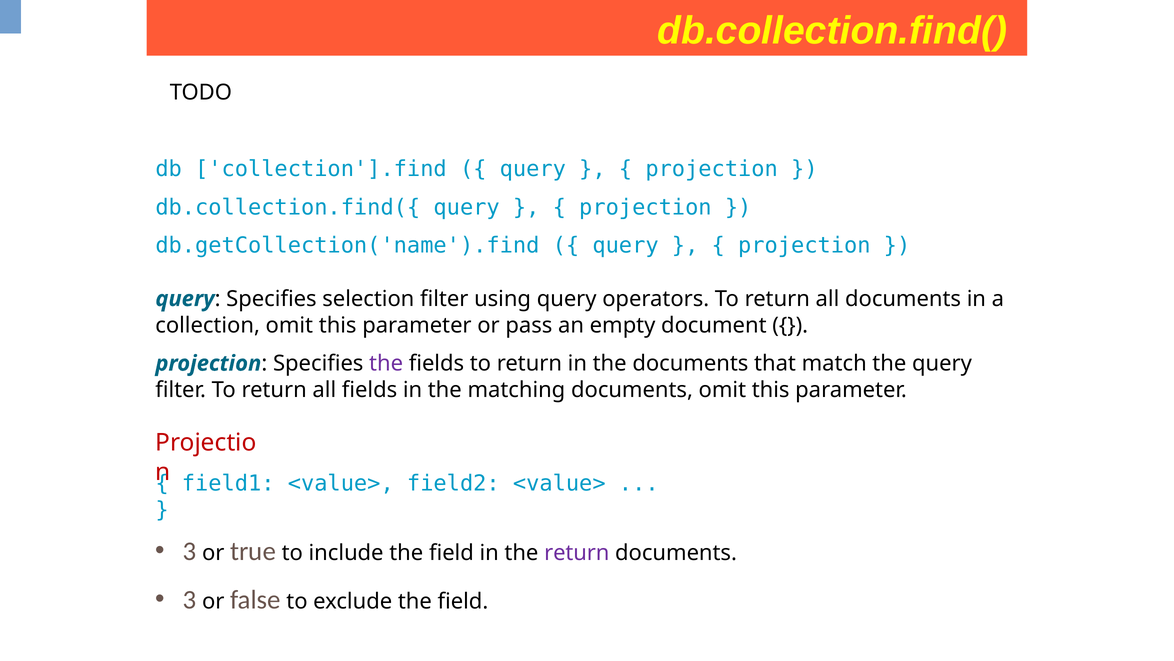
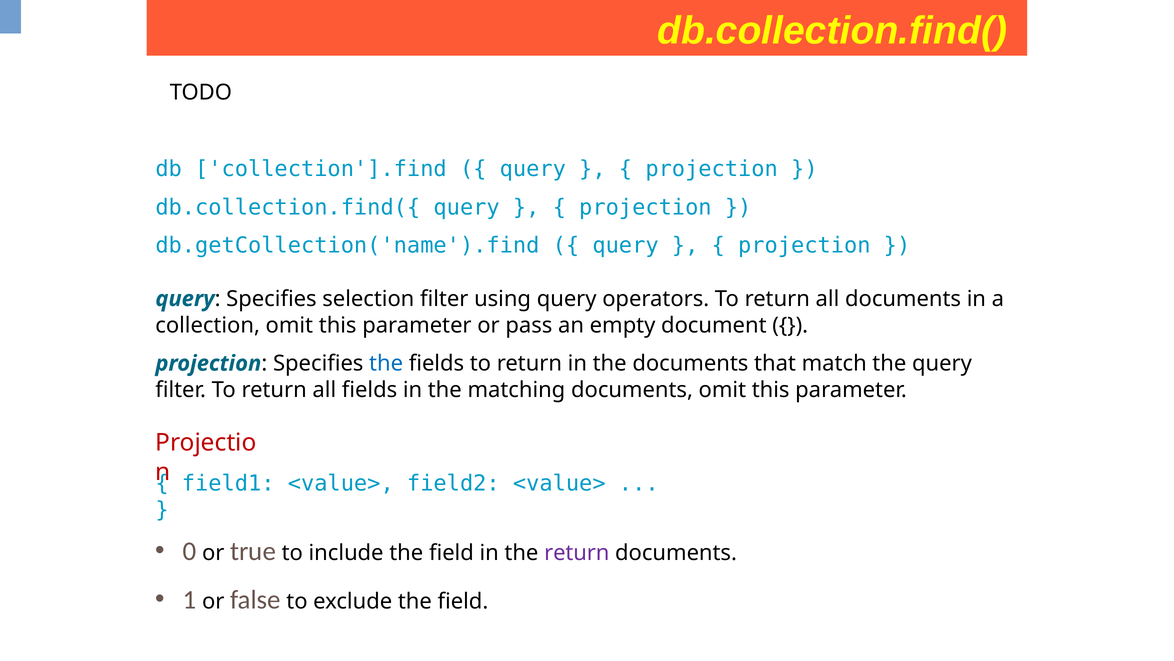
the at (386, 363) colour: purple -> blue
3 at (190, 551): 3 -> 0
3 at (190, 599): 3 -> 1
